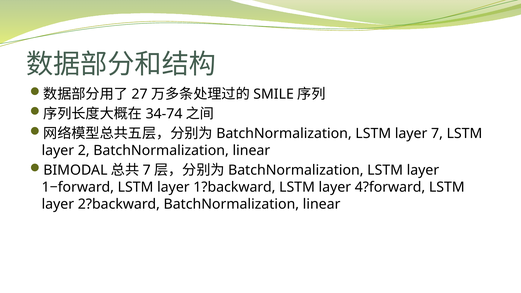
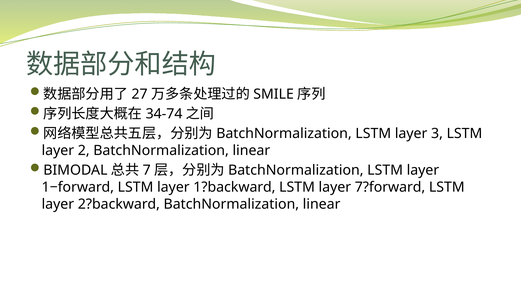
layer 7: 7 -> 3
4?forward: 4?forward -> 7?forward
